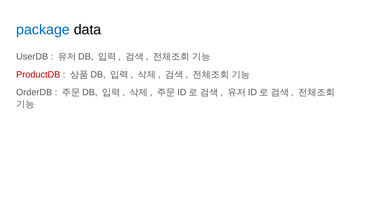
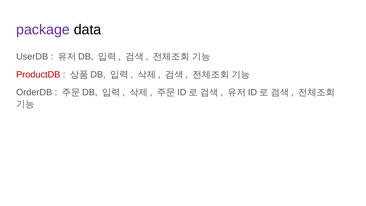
package colour: blue -> purple
